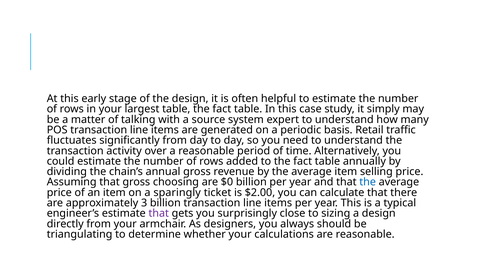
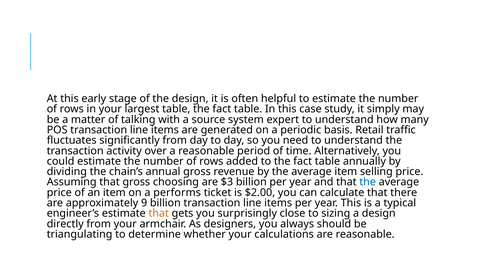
$0: $0 -> $3
sparingly: sparingly -> performs
3: 3 -> 9
that at (159, 214) colour: purple -> orange
